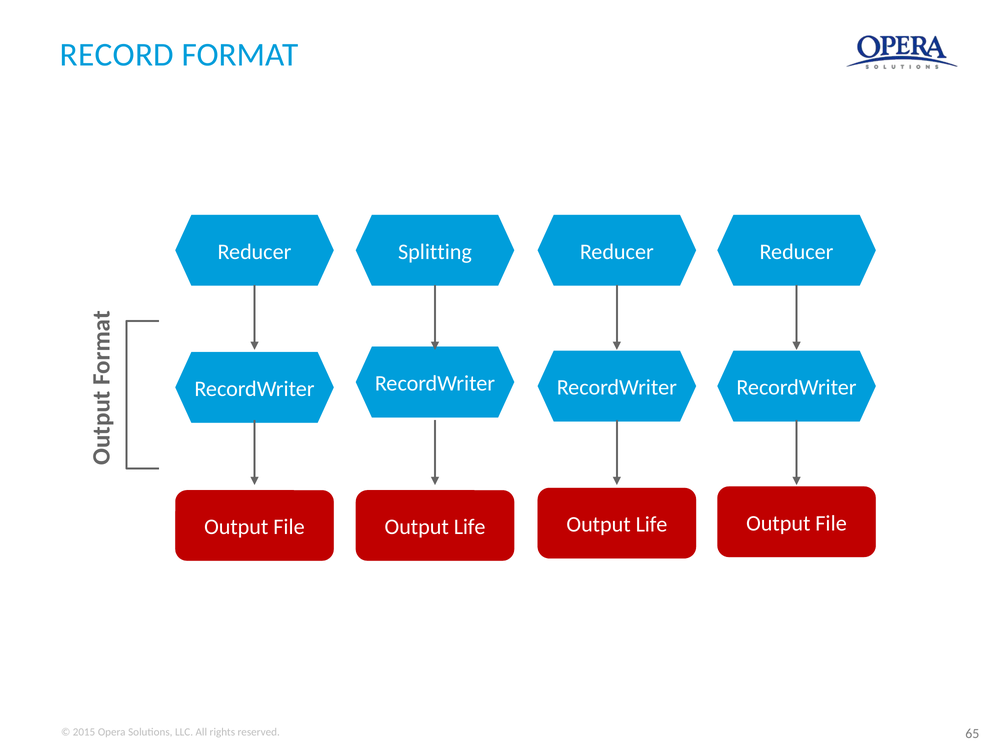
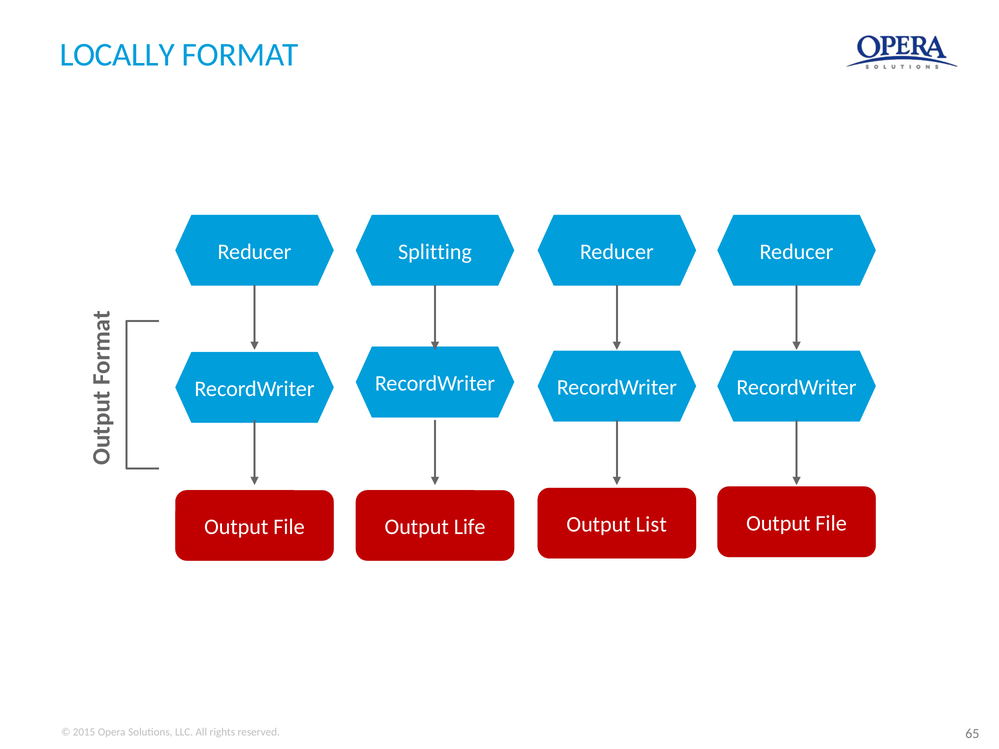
RECORD: RECORD -> LOCALLY
Life at (651, 525): Life -> List
